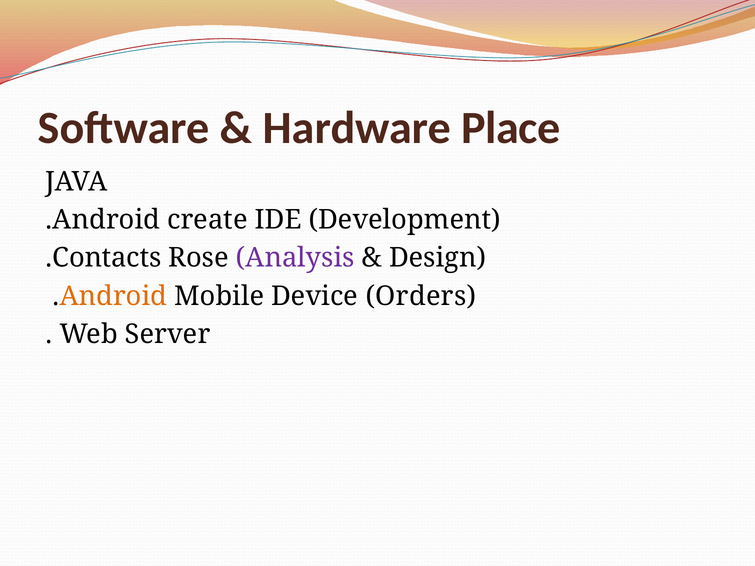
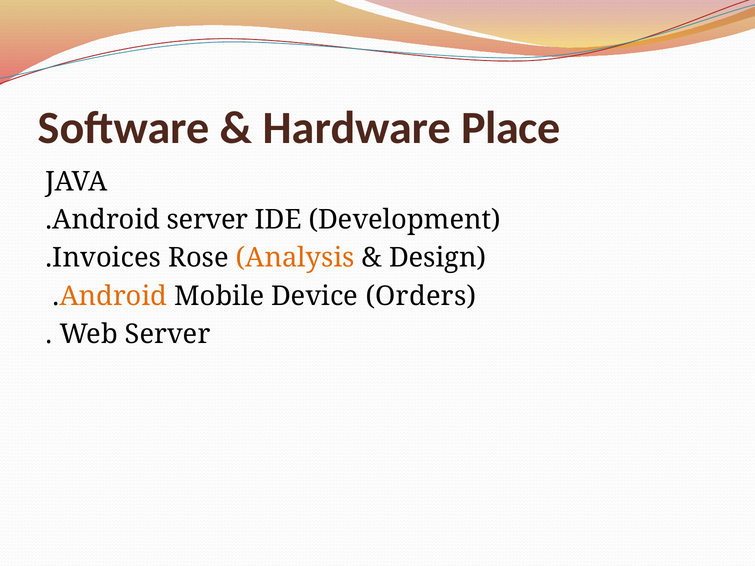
Android create: create -> server
Contacts: Contacts -> Invoices
Analysis colour: purple -> orange
